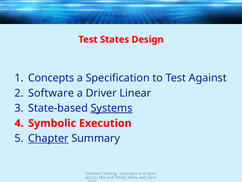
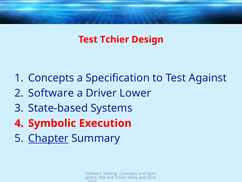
Test States: States -> Tchier
Linear: Linear -> Lower
Systems underline: present -> none
